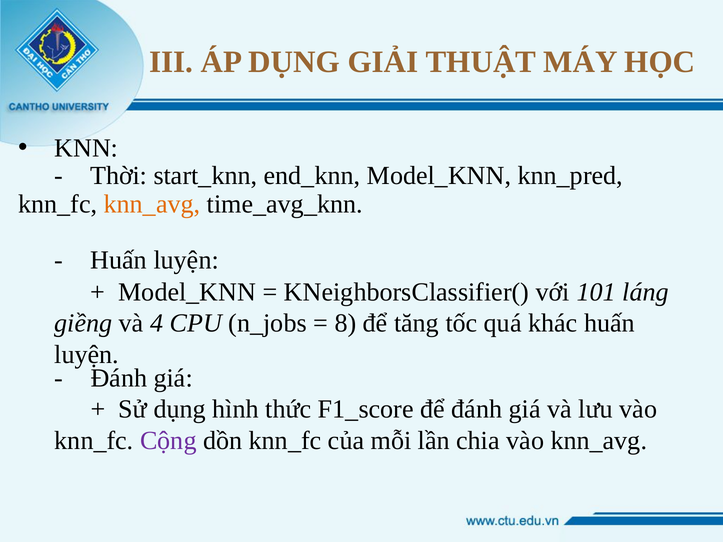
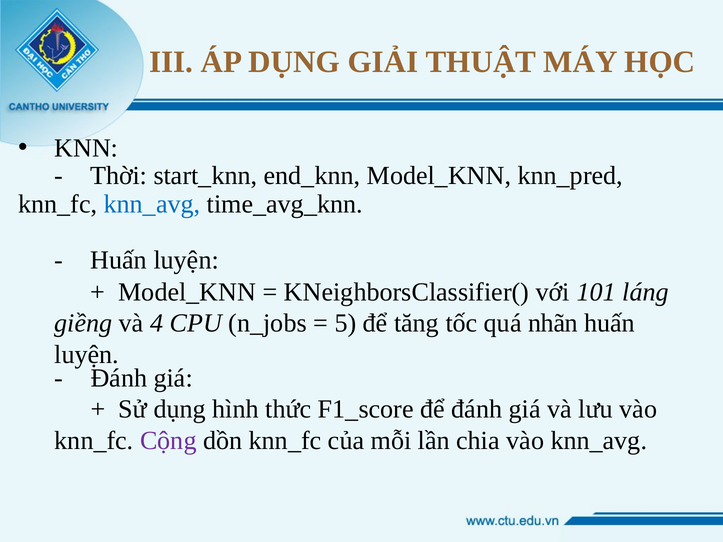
knn_avg at (152, 204) colour: orange -> blue
8: 8 -> 5
khác: khác -> nhãn
